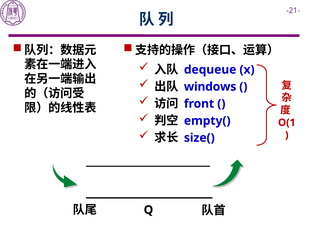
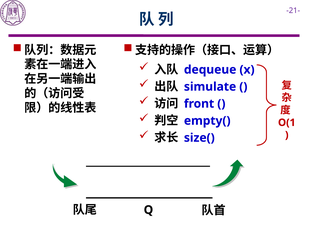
windows: windows -> simulate
